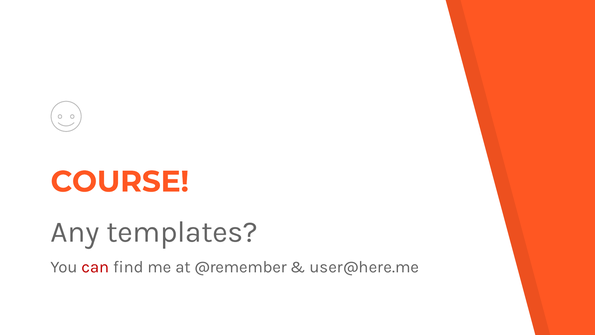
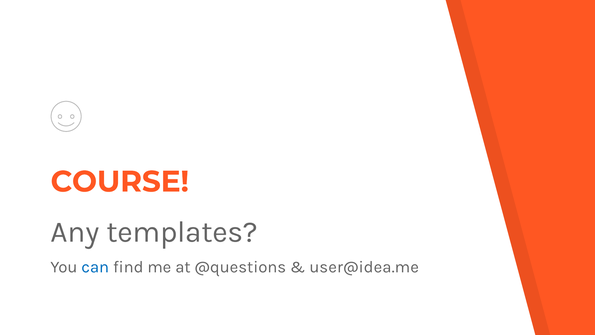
can colour: red -> blue
@remember: @remember -> @questions
user@here.me: user@here.me -> user@idea.me
